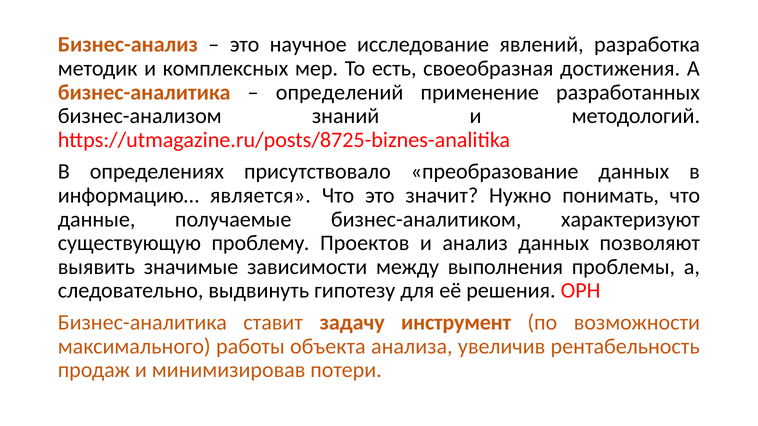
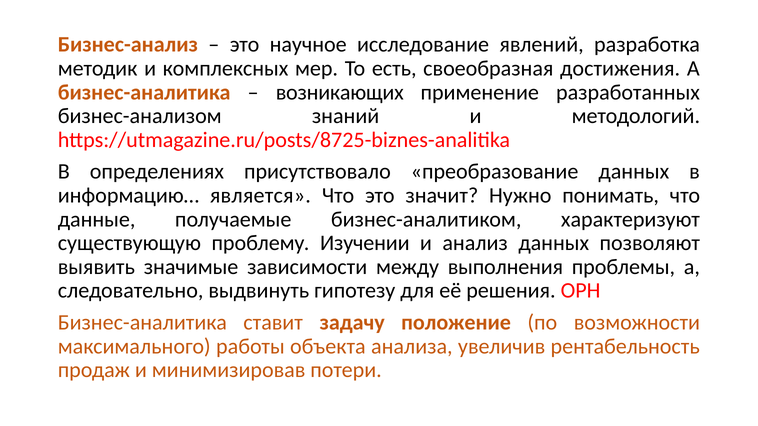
определений: определений -> возникающих
Проектов: Проектов -> Изучении
инструмент: инструмент -> положение
